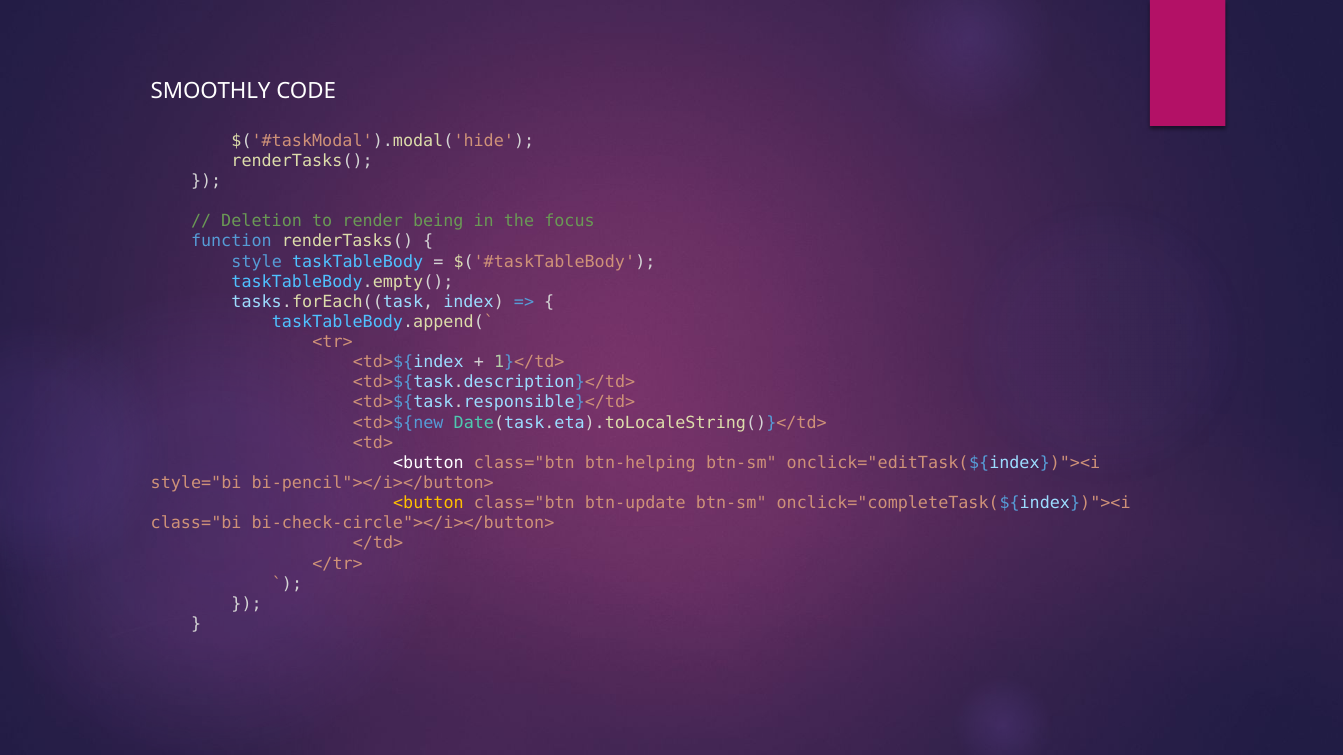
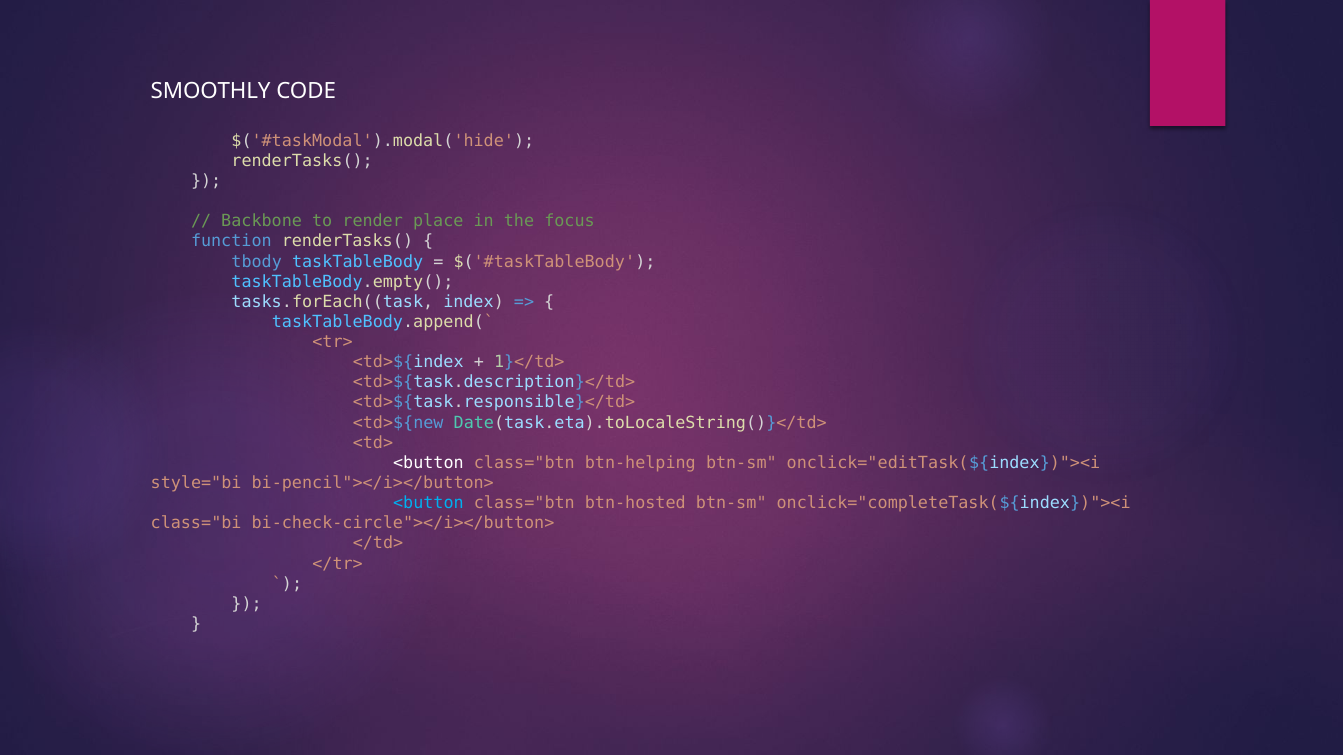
Deletion: Deletion -> Backbone
being: being -> place
style: style -> tbody
<button at (428, 503) colour: yellow -> light blue
btn-update: btn-update -> btn-hosted
